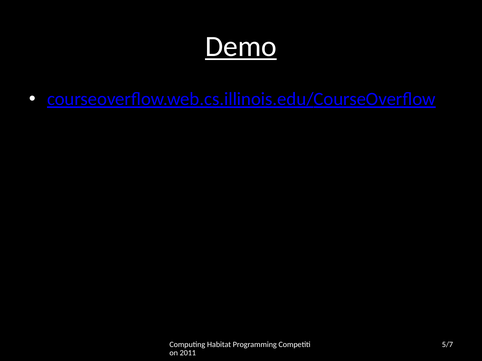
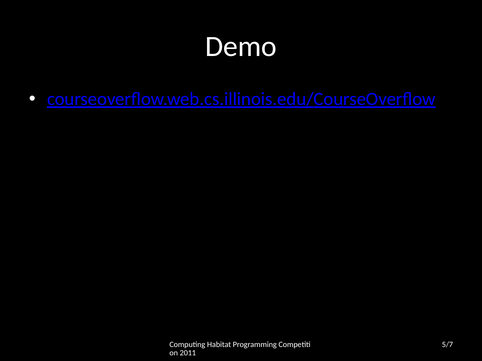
Demo underline: present -> none
